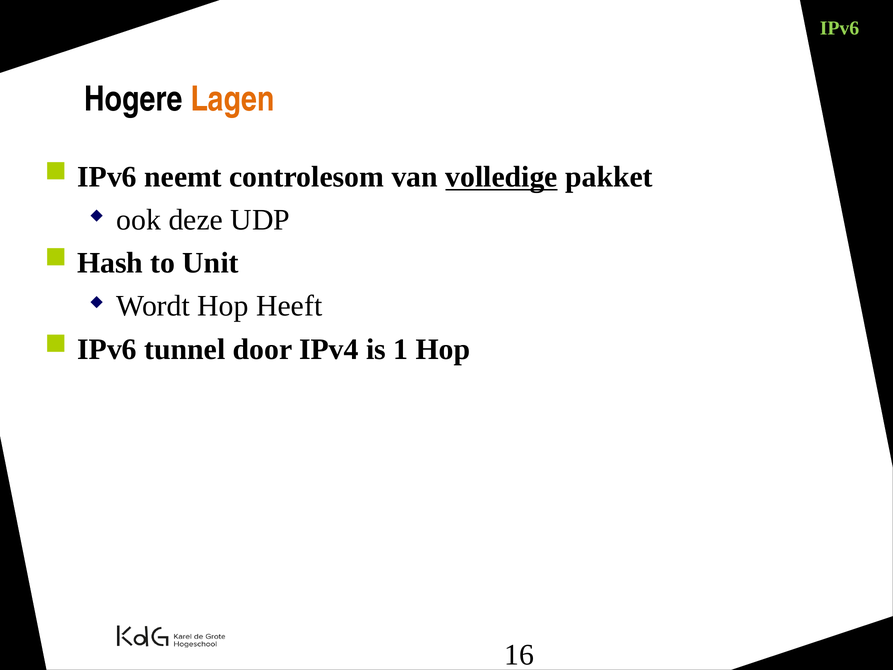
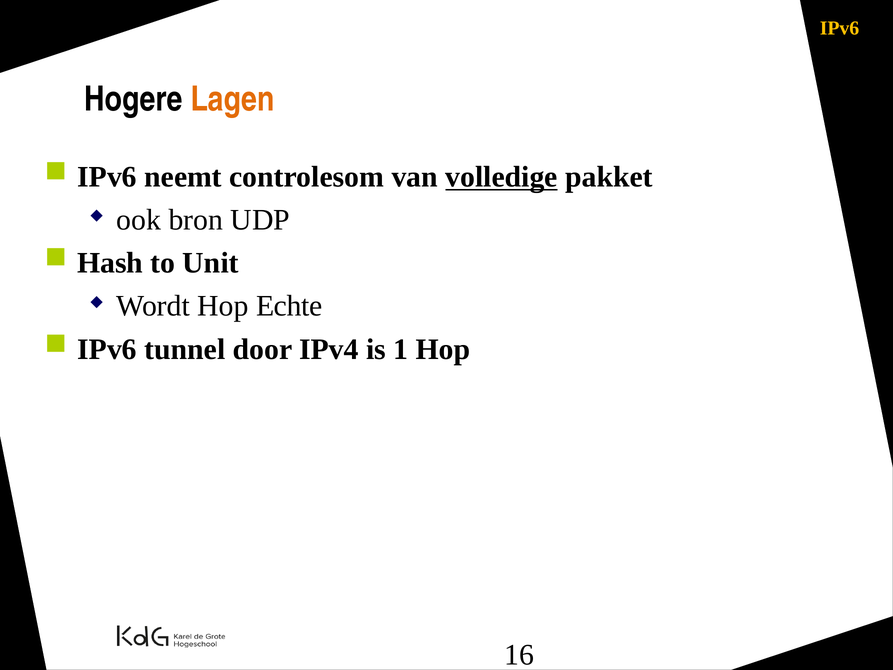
IPv6 at (840, 28) colour: light green -> yellow
deze: deze -> bron
Heeft: Heeft -> Echte
